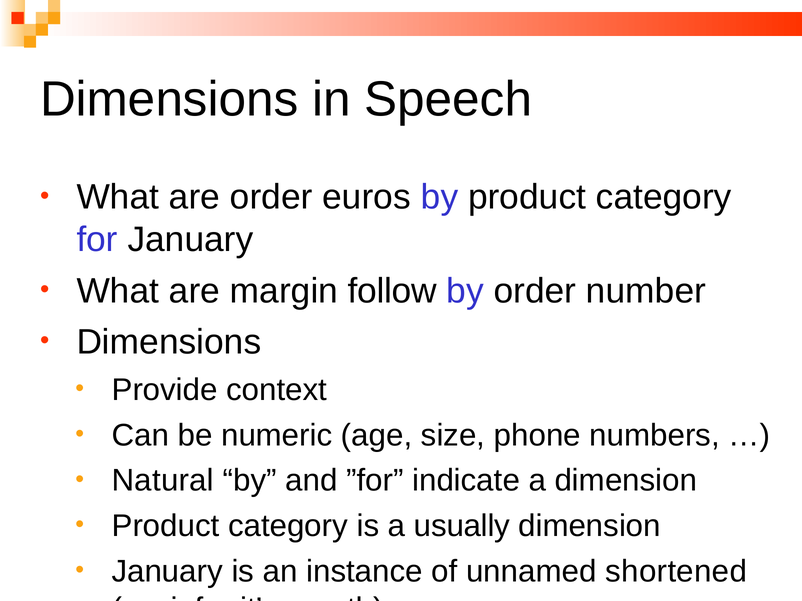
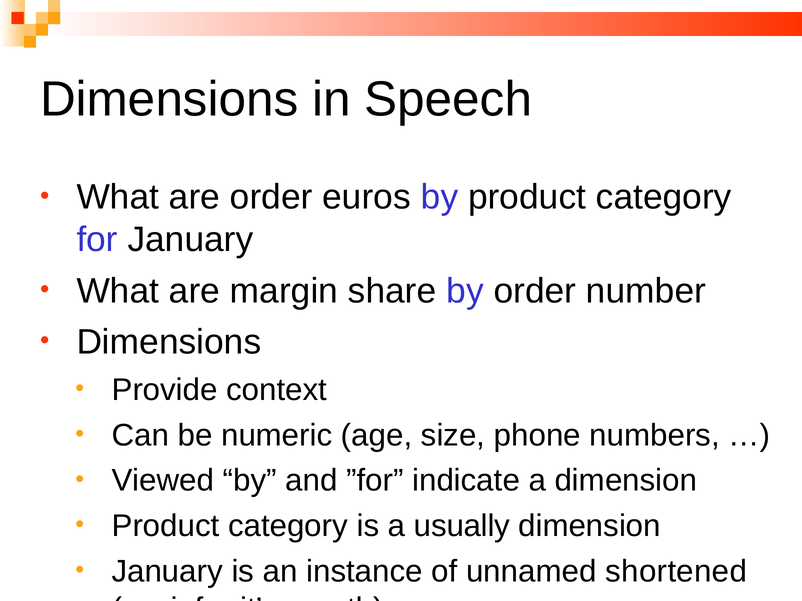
follow: follow -> share
Natural: Natural -> Viewed
